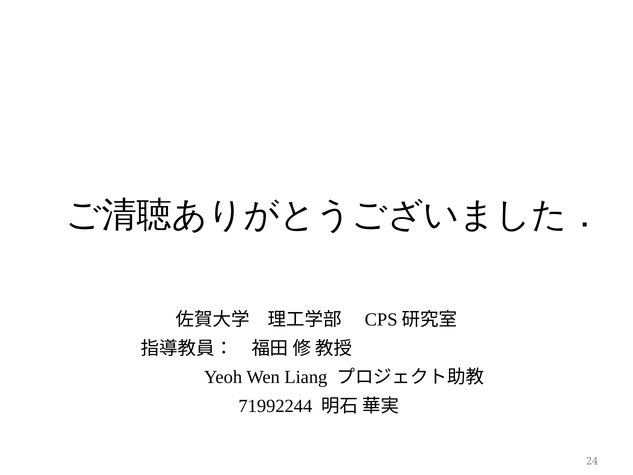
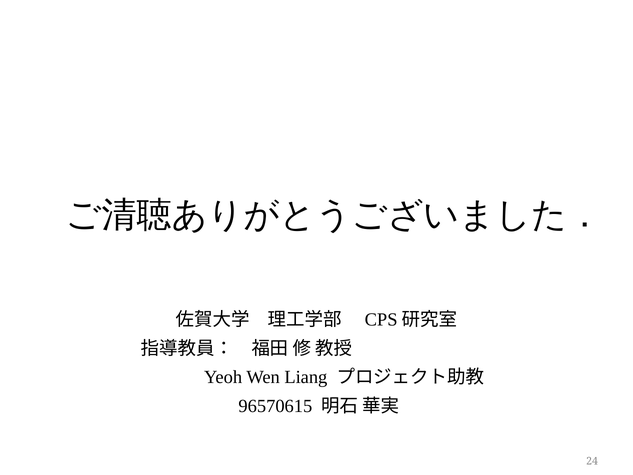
71992244: 71992244 -> 96570615
